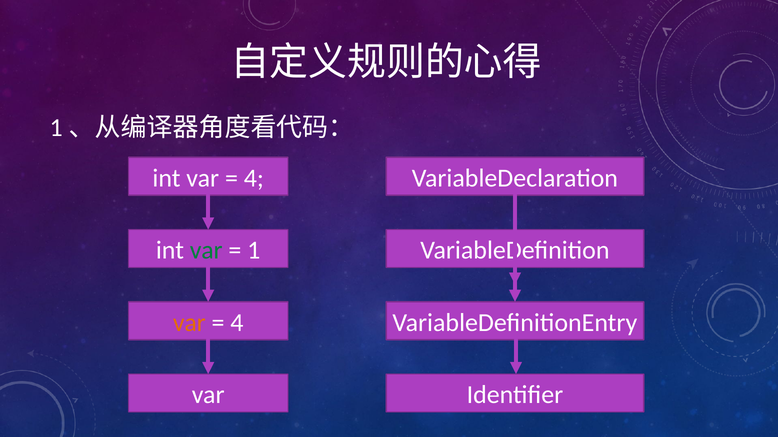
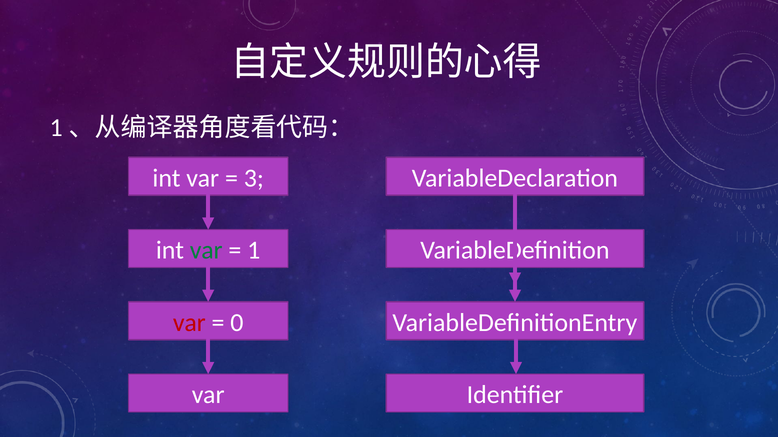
4 at (254, 178): 4 -> 3
var at (189, 323) colour: orange -> red
4 at (237, 323): 4 -> 0
